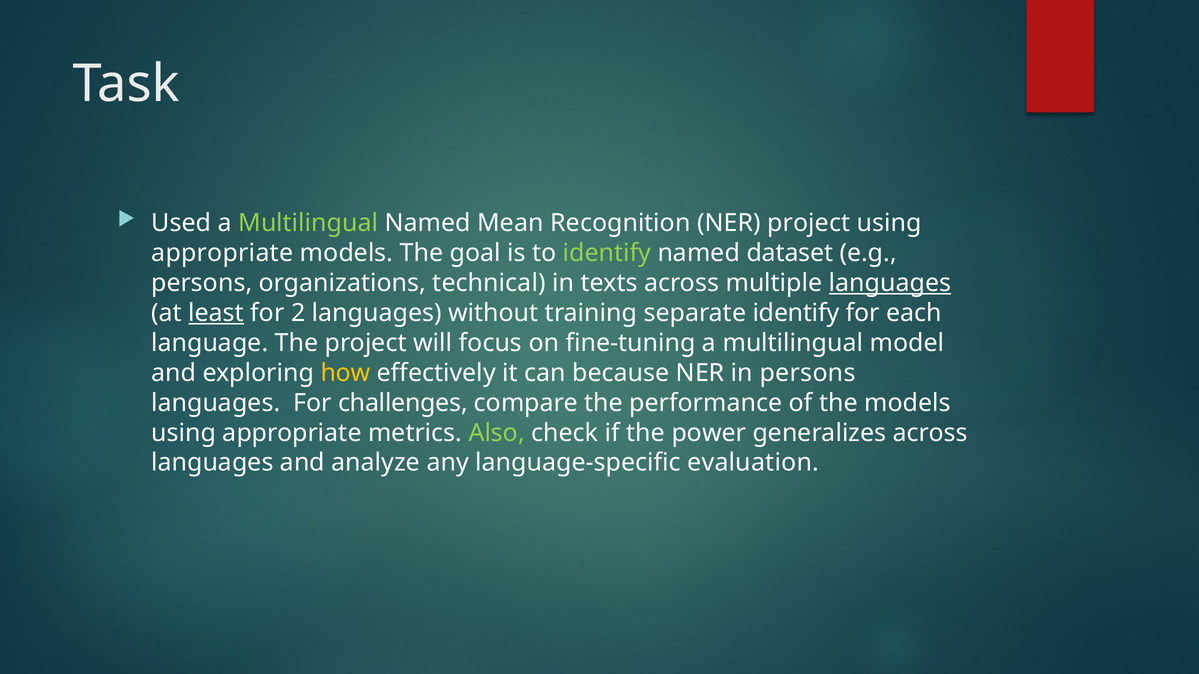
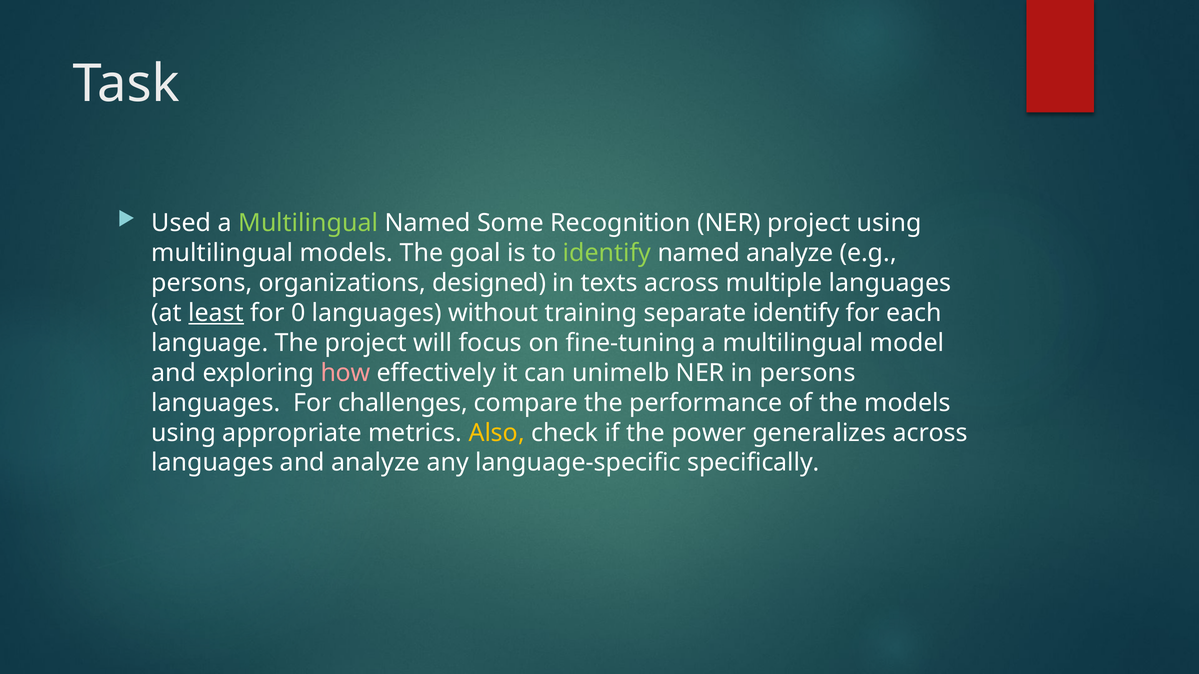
Mean: Mean -> Some
appropriate at (222, 253): appropriate -> multilingual
named dataset: dataset -> analyze
technical: technical -> designed
languages at (890, 283) underline: present -> none
2: 2 -> 0
how colour: yellow -> pink
because: because -> unimelb
Also colour: light green -> yellow
evaluation: evaluation -> specifically
